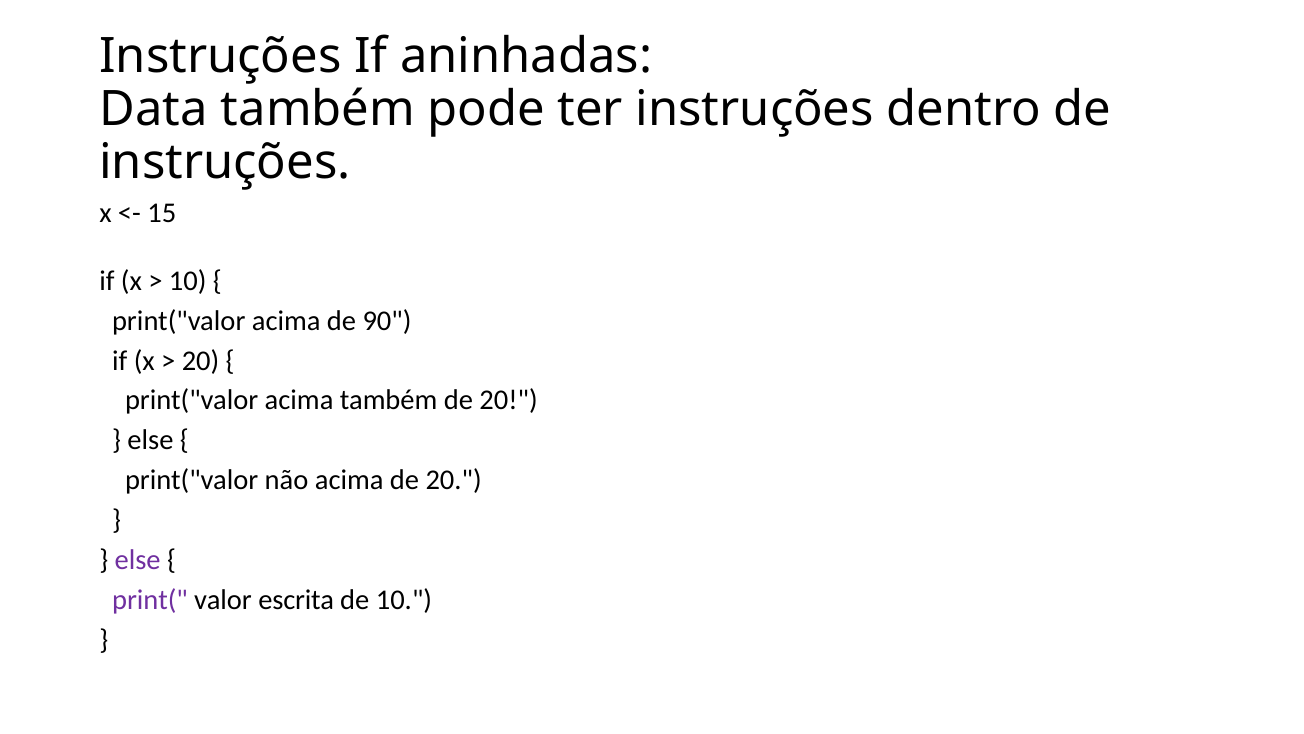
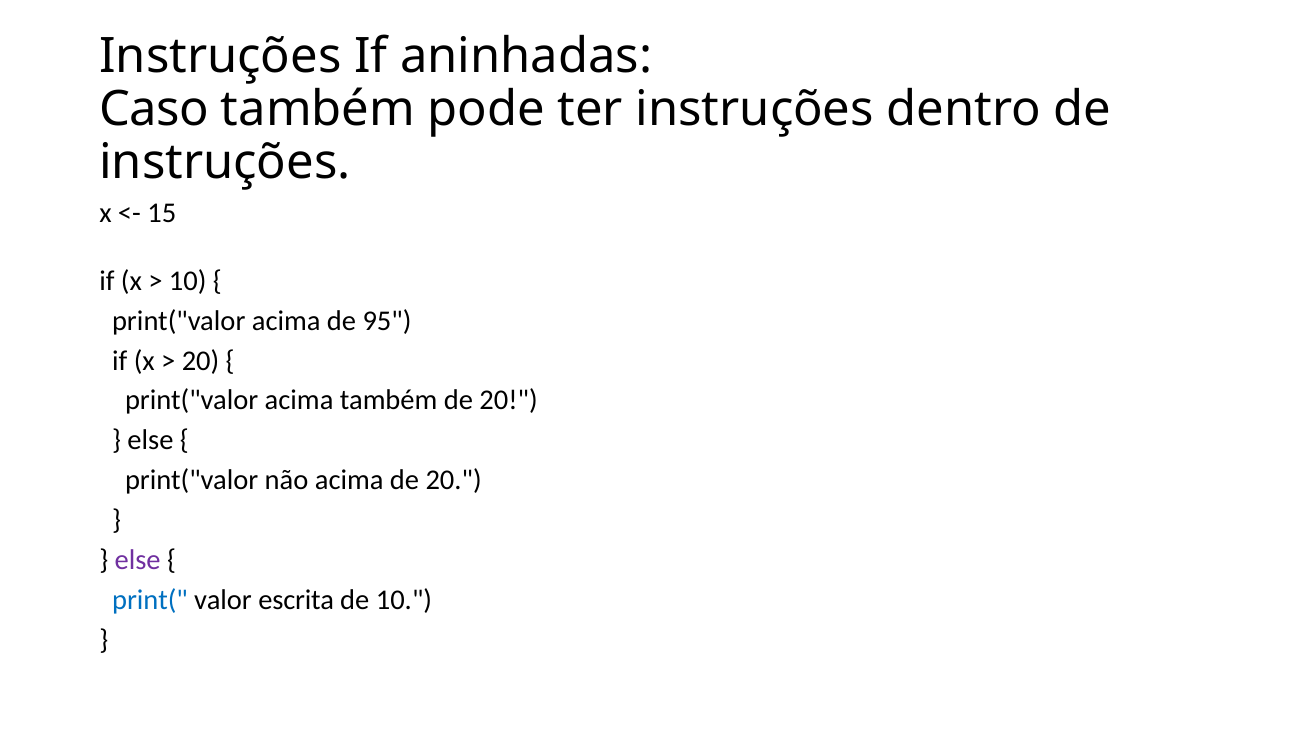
Data: Data -> Caso
90: 90 -> 95
print( colour: purple -> blue
